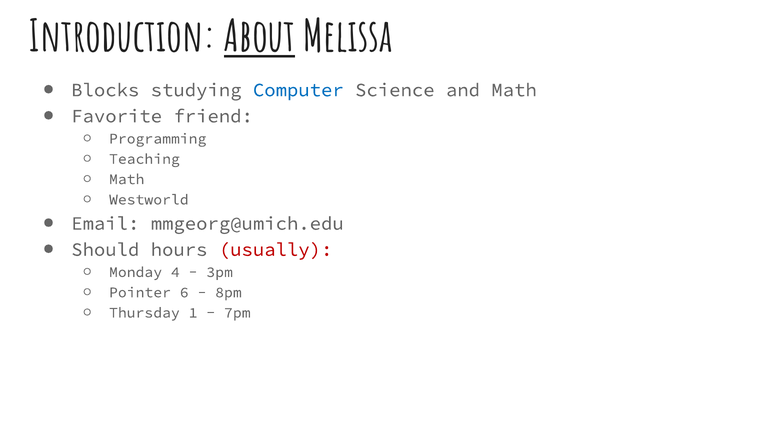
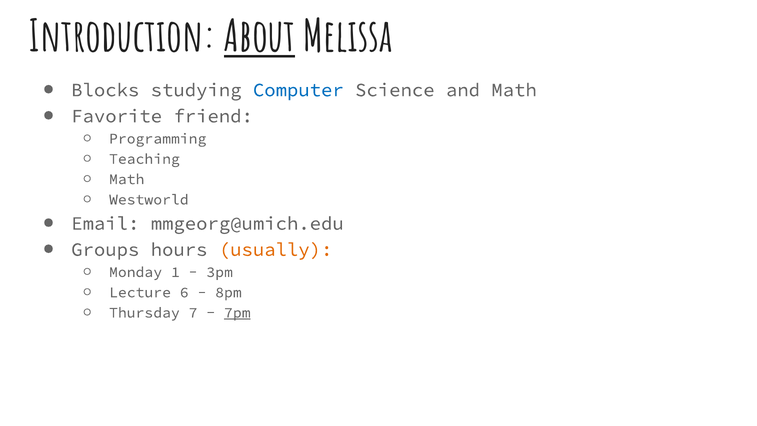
Should: Should -> Groups
usually colour: red -> orange
4: 4 -> 1
Pointer: Pointer -> Lecture
1: 1 -> 7
7pm underline: none -> present
